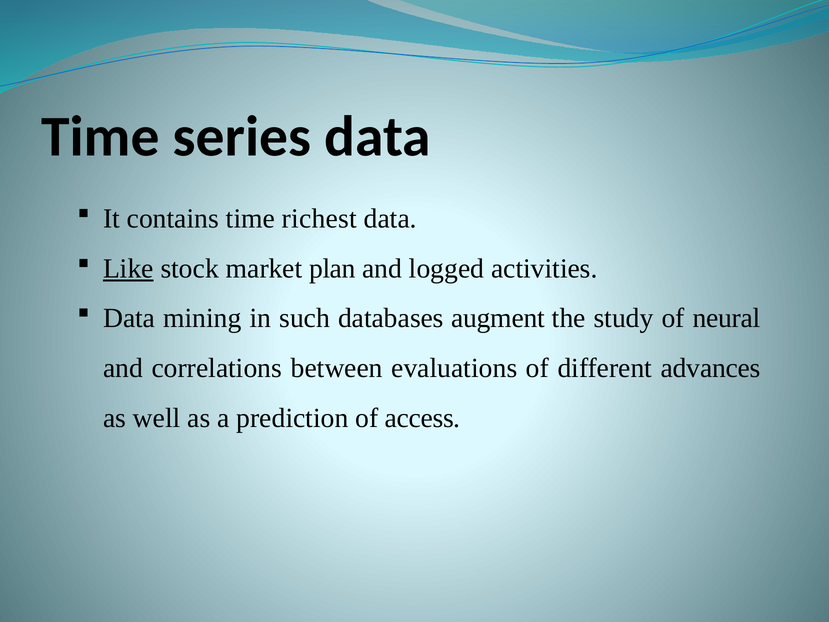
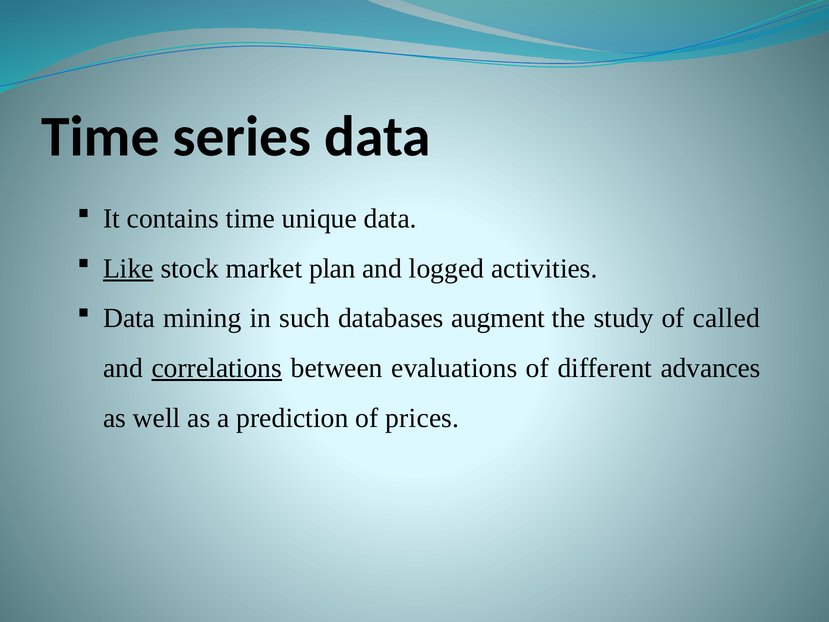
richest: richest -> unique
neural: neural -> called
correlations underline: none -> present
access: access -> prices
